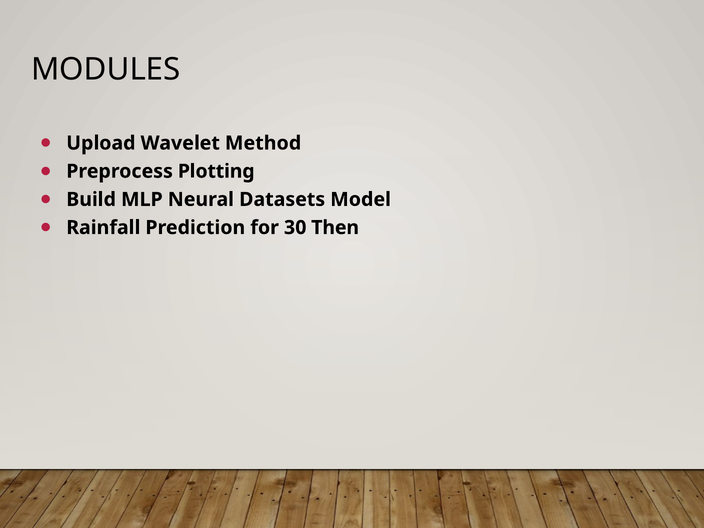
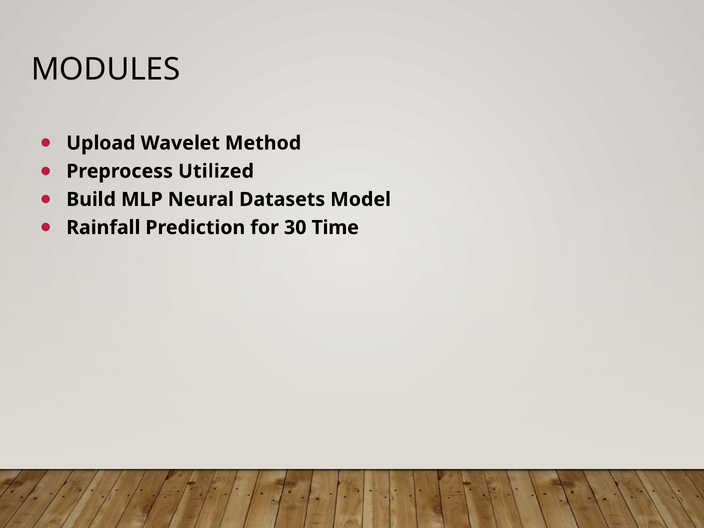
Plotting: Plotting -> Utilized
Then: Then -> Time
